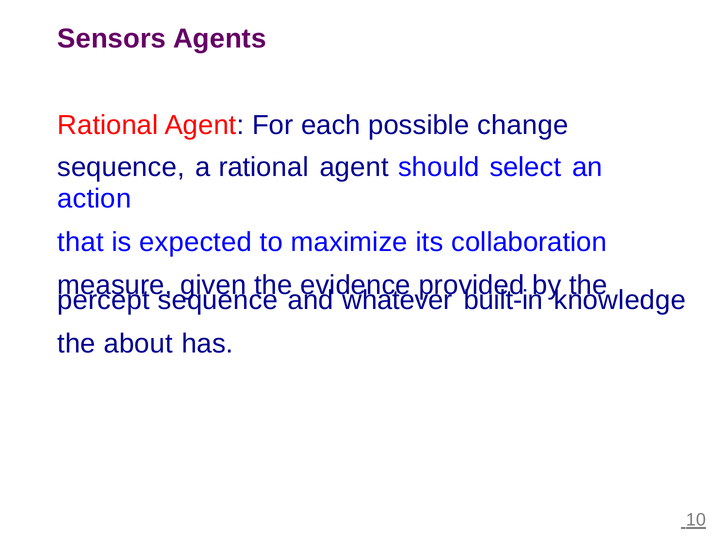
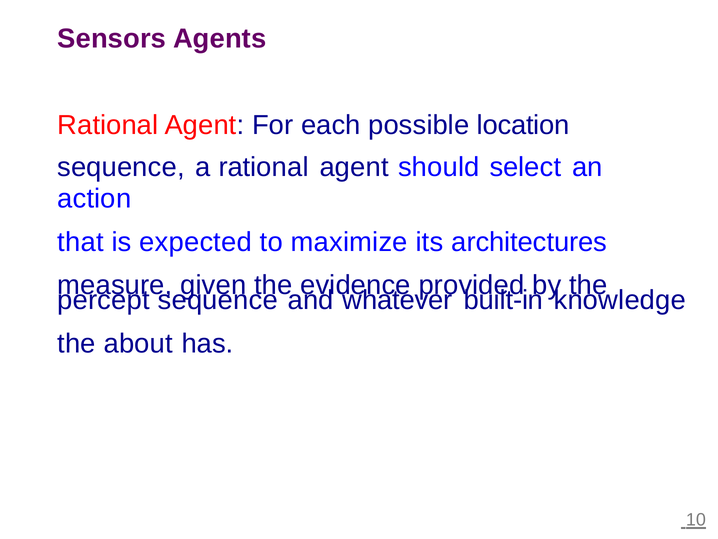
change: change -> location
collaboration: collaboration -> architectures
